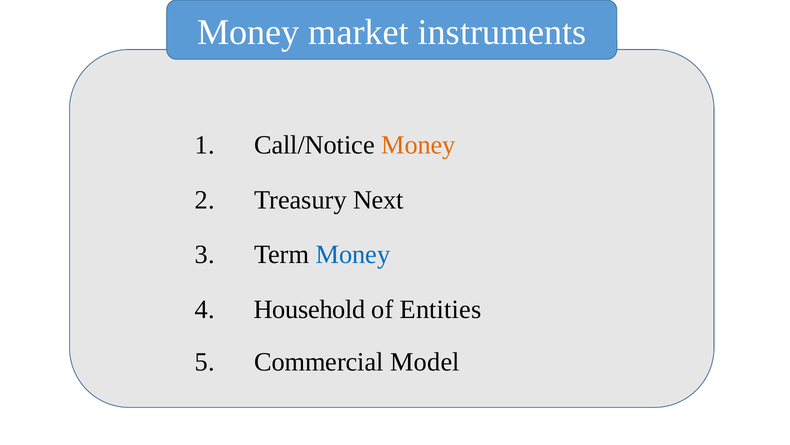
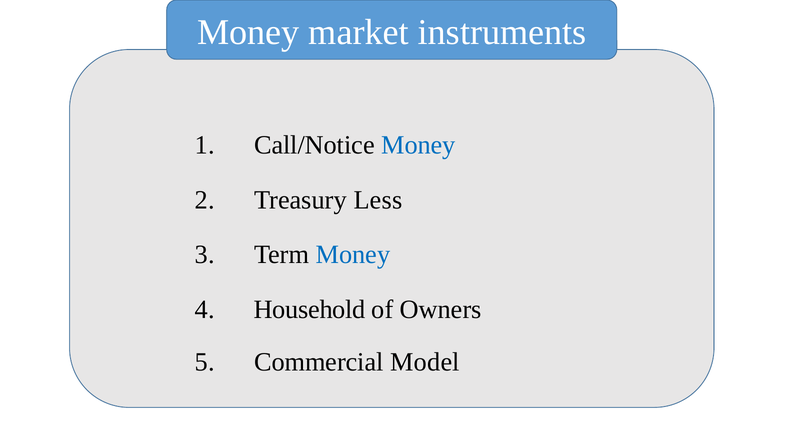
Money at (418, 145) colour: orange -> blue
Next: Next -> Less
Entities: Entities -> Owners
